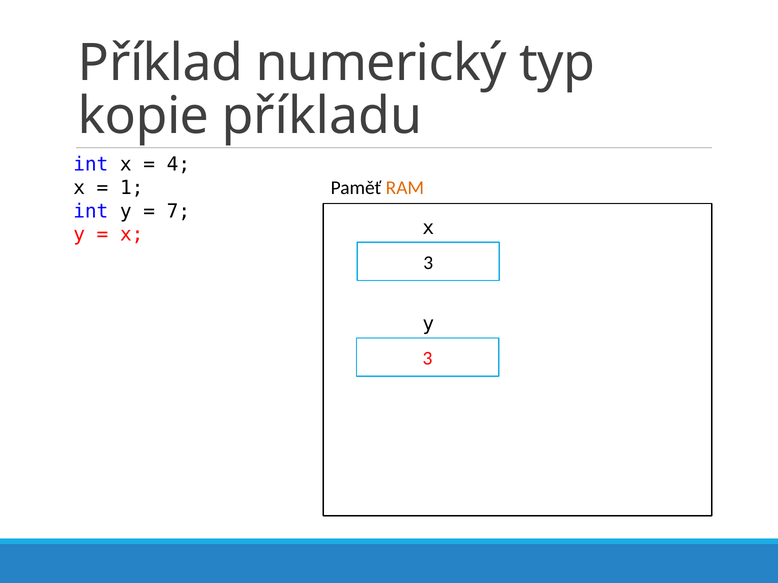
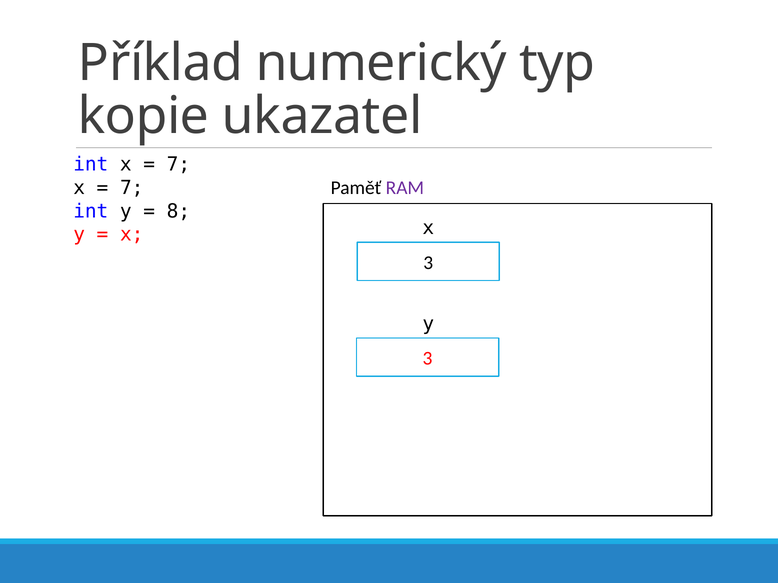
příkladu: příkladu -> ukazatel
4 at (178, 165): 4 -> 7
1 at (132, 188): 1 -> 7
RAM colour: orange -> purple
7: 7 -> 8
